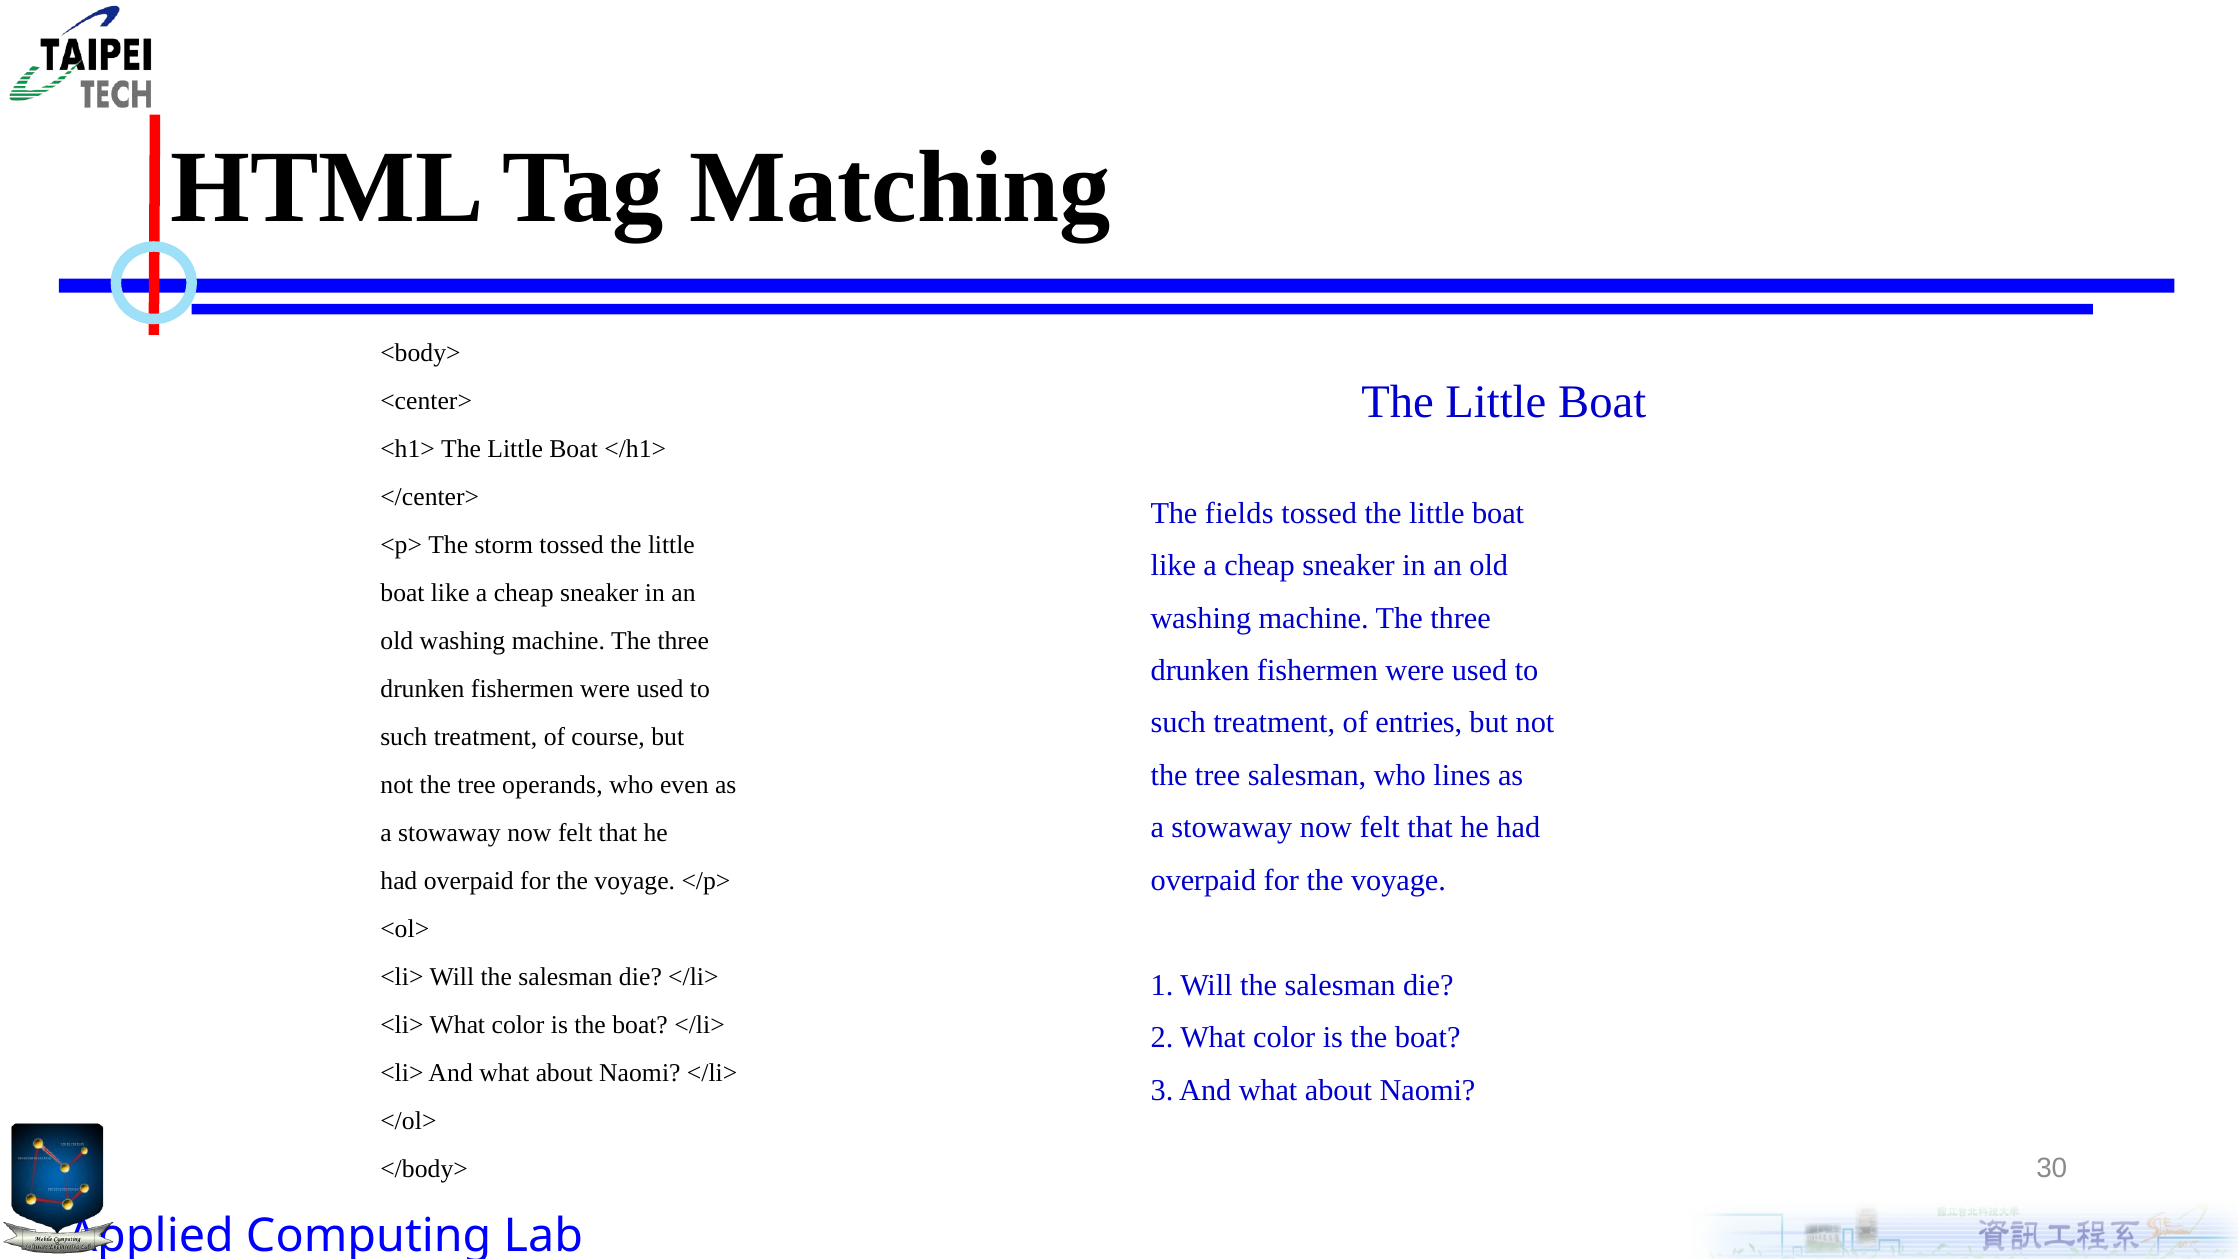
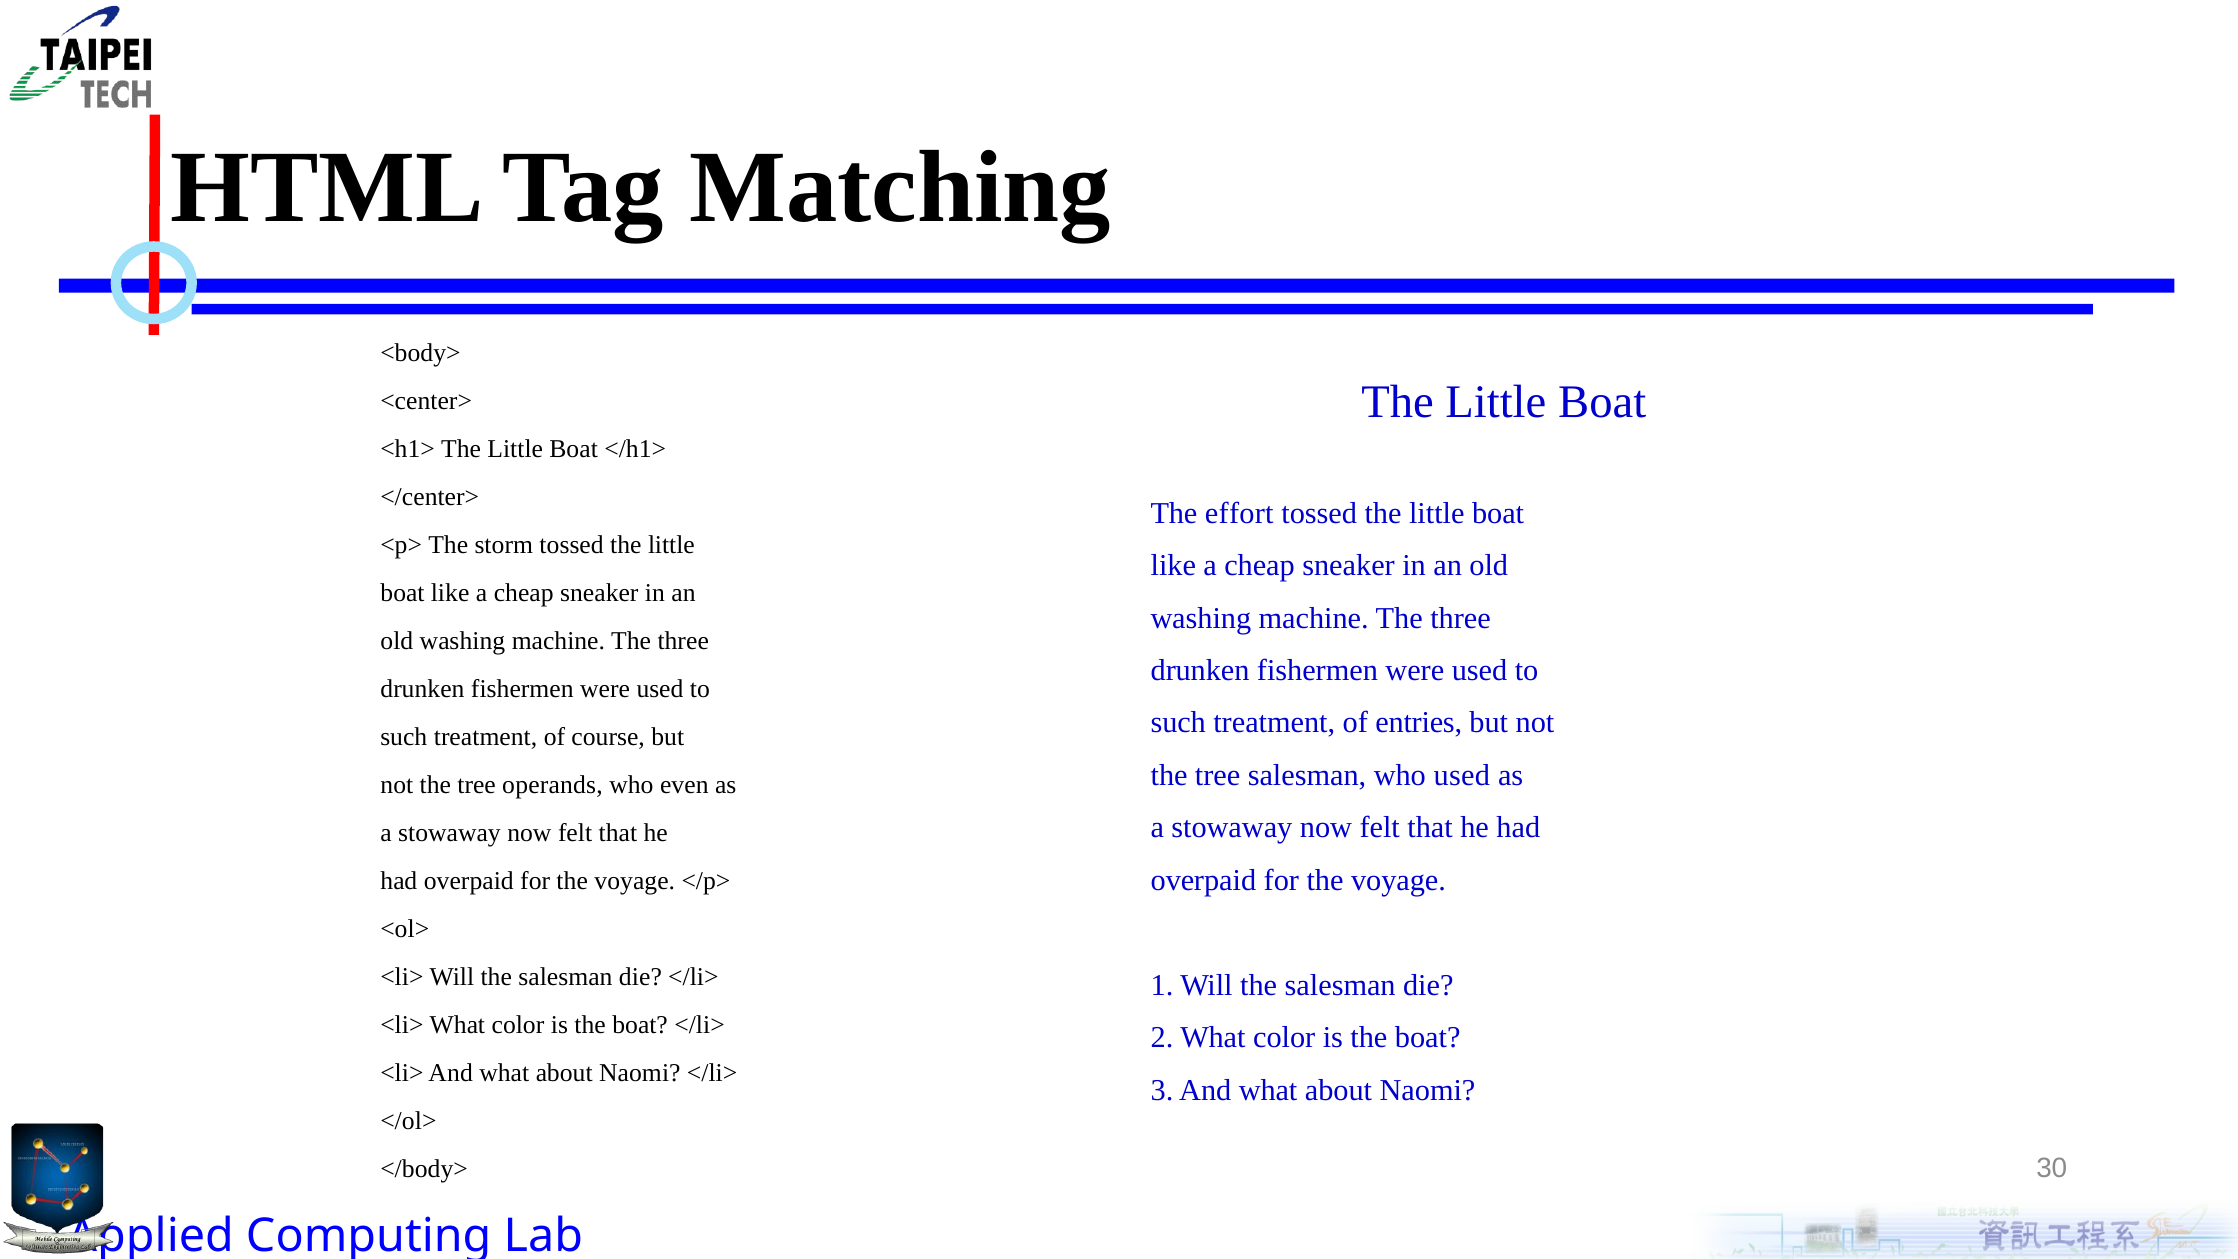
fields: fields -> effort
who lines: lines -> used
